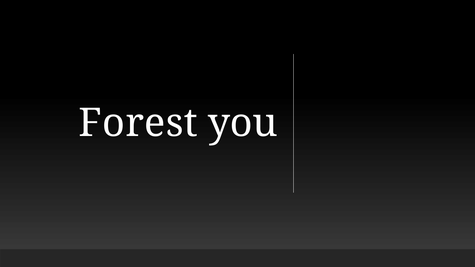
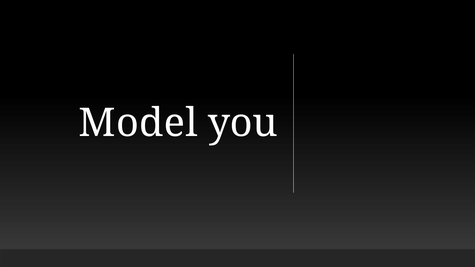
Forest: Forest -> Model
